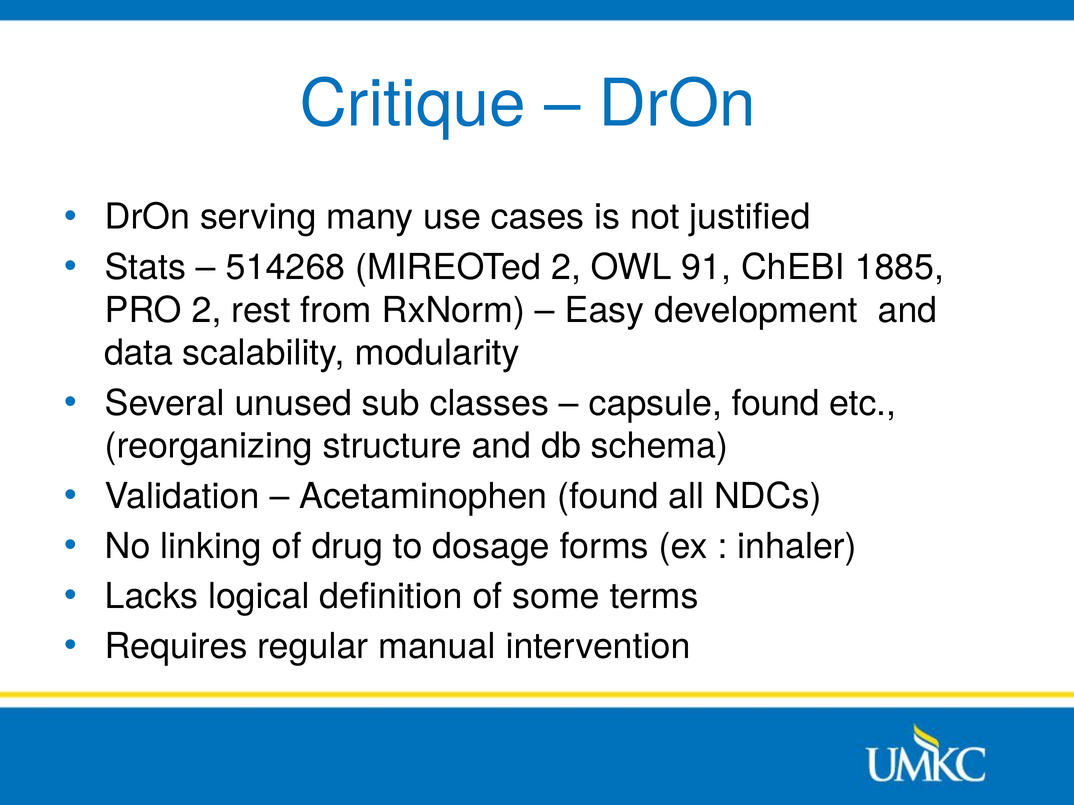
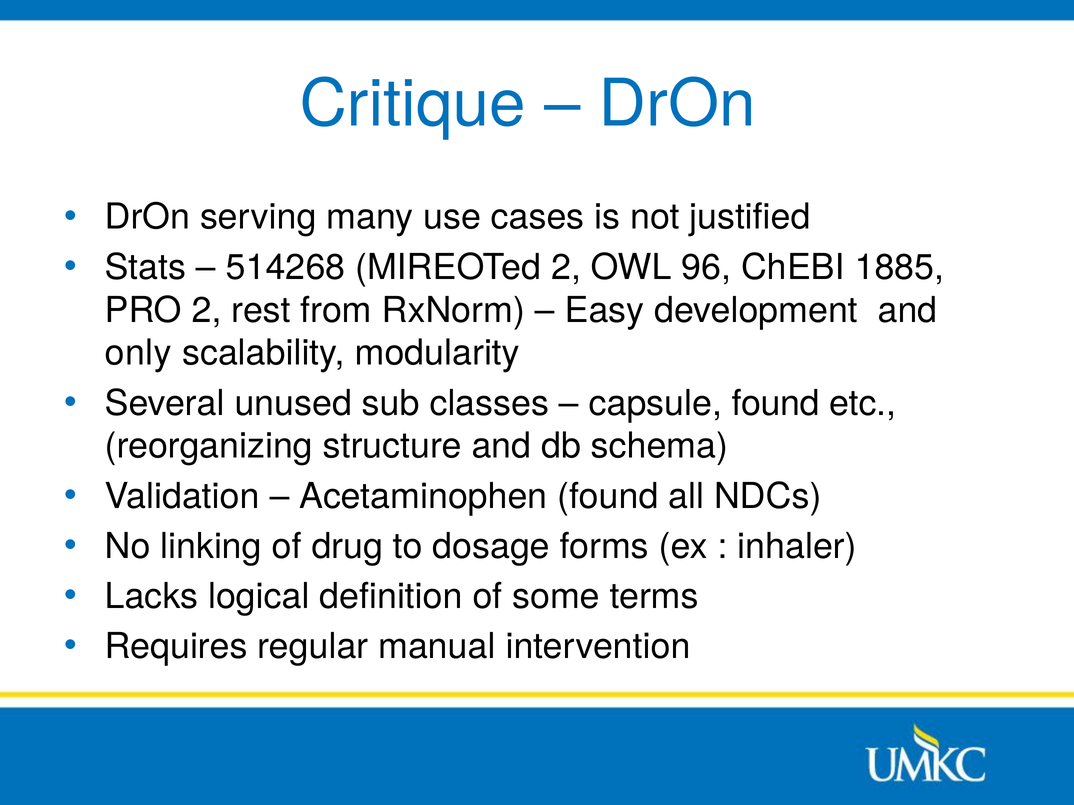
91: 91 -> 96
data: data -> only
